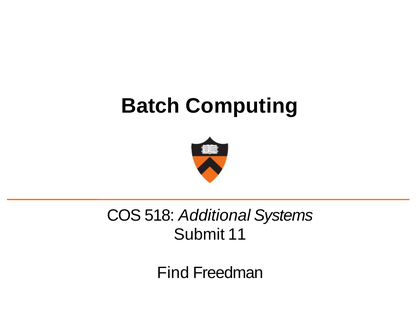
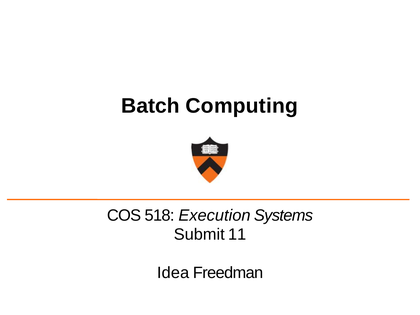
Additional: Additional -> Execution
Find: Find -> Idea
